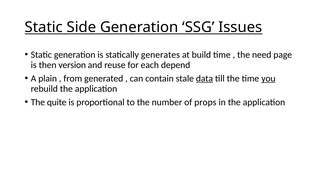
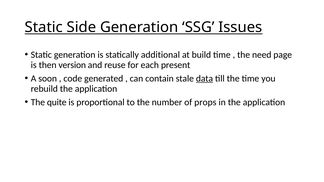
generates: generates -> additional
depend: depend -> present
plain: plain -> soon
from: from -> code
you underline: present -> none
